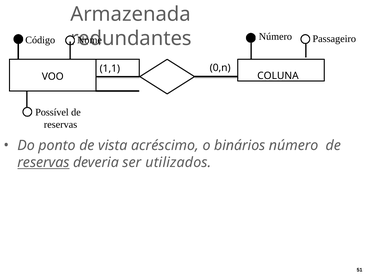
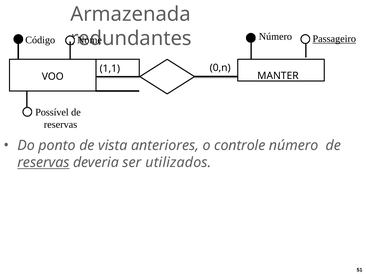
Passageiro underline: none -> present
COLUNA: COLUNA -> MANTER
acréscimo: acréscimo -> anteriores
binários: binários -> controle
